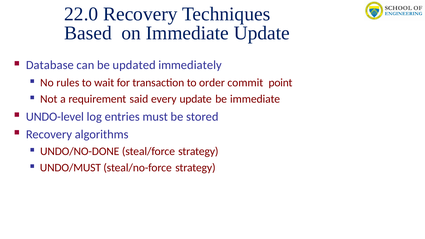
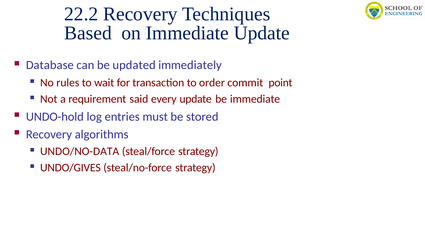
22.0: 22.0 -> 22.2
UNDO-level: UNDO-level -> UNDO-hold
UNDO/NO-DONE: UNDO/NO-DONE -> UNDO/NO-DATA
UNDO/MUST: UNDO/MUST -> UNDO/GIVES
